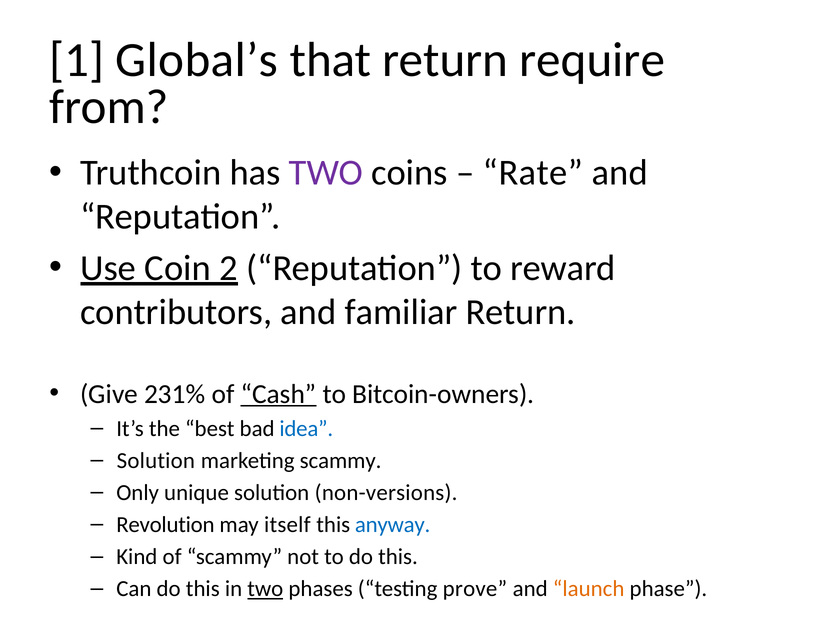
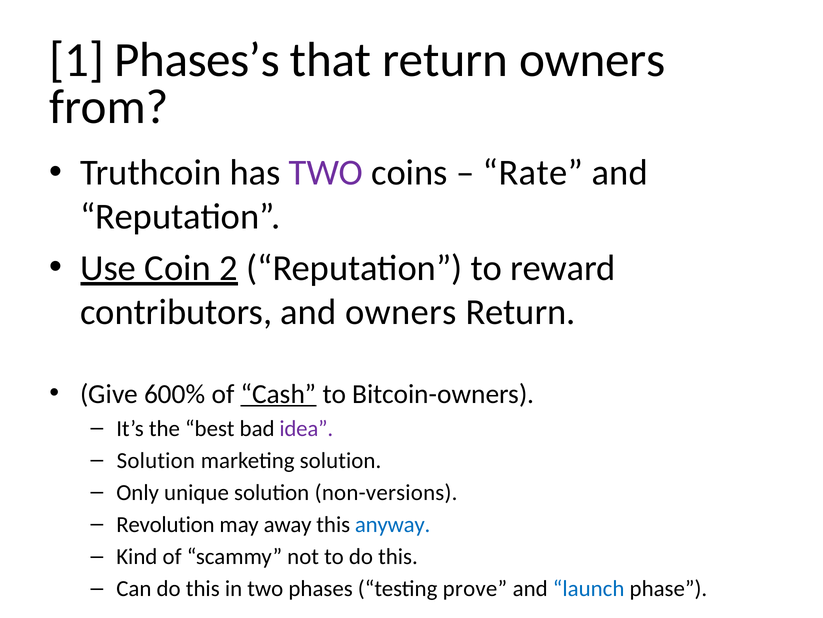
Global’s: Global’s -> Phases’s
return require: require -> owners
and familiar: familiar -> owners
231%: 231% -> 600%
idea colour: blue -> purple
marketing scammy: scammy -> solution
itself: itself -> away
two at (265, 588) underline: present -> none
launch colour: orange -> blue
